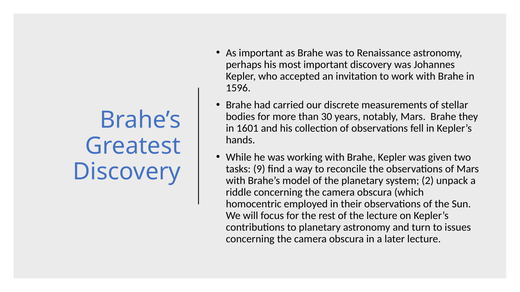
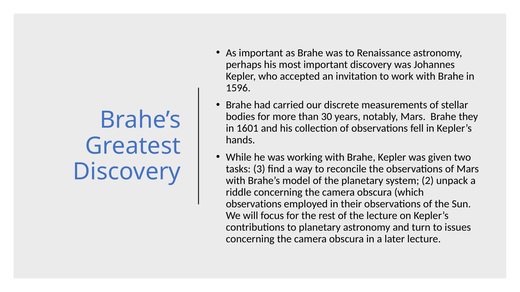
9: 9 -> 3
homocentric at (254, 204): homocentric -> observations
